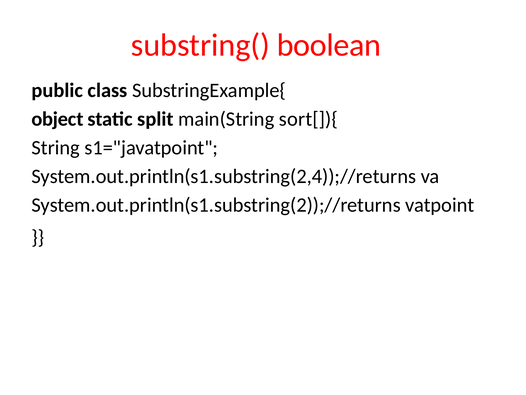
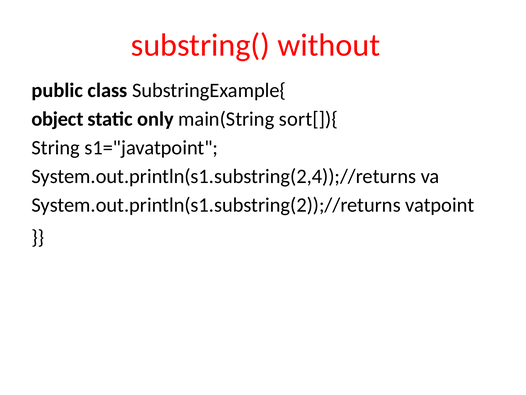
boolean: boolean -> without
split: split -> only
